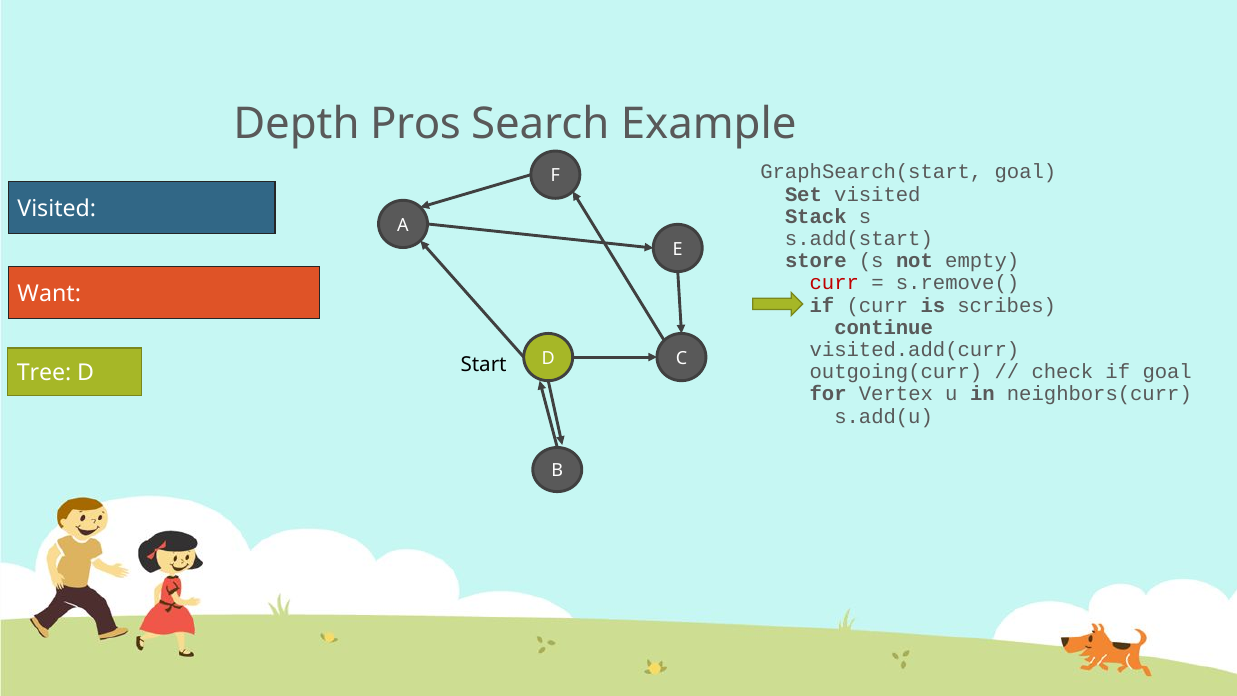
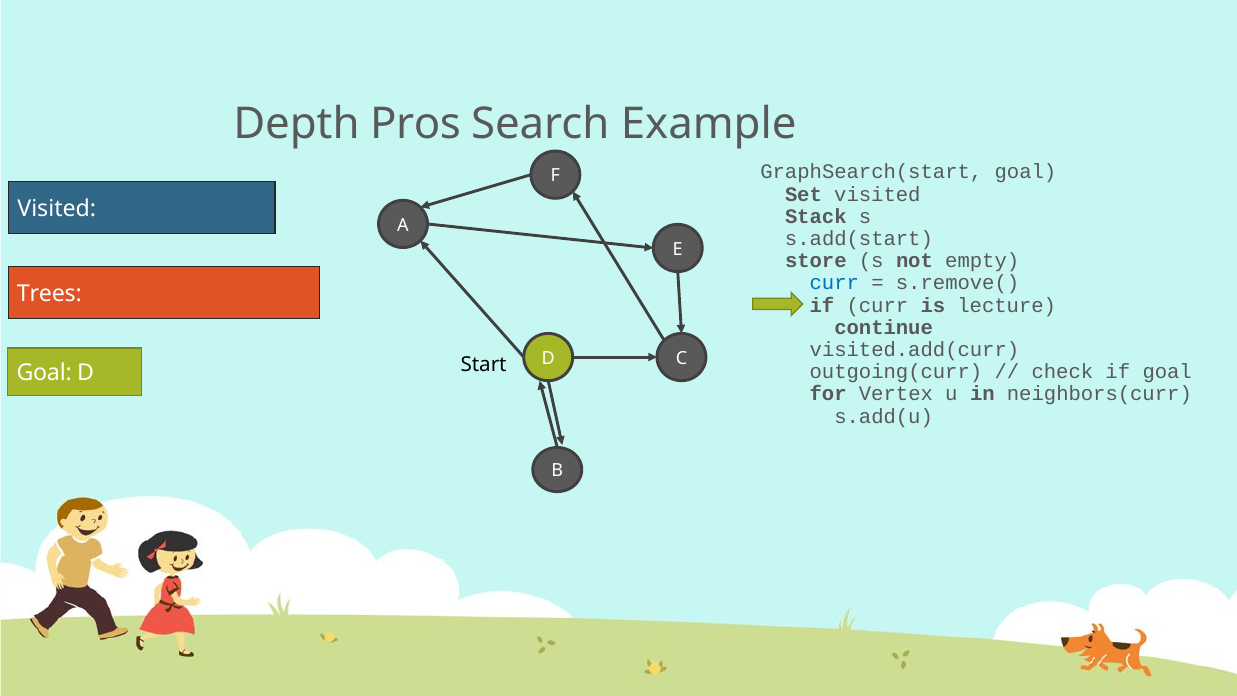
curr at (834, 283) colour: red -> blue
Want: Want -> Trees
scribes: scribes -> lecture
Tree at (44, 373): Tree -> Goal
